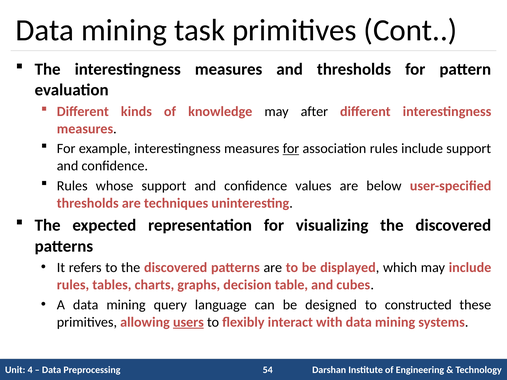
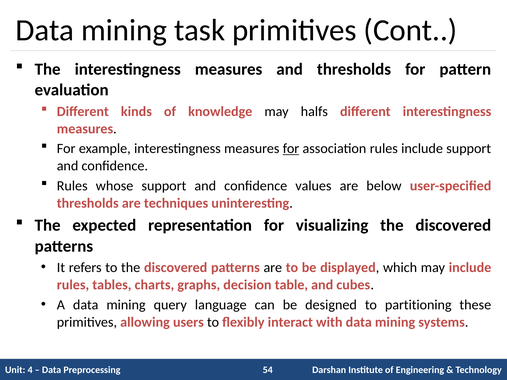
after: after -> halfs
constructed: constructed -> partitioning
users underline: present -> none
